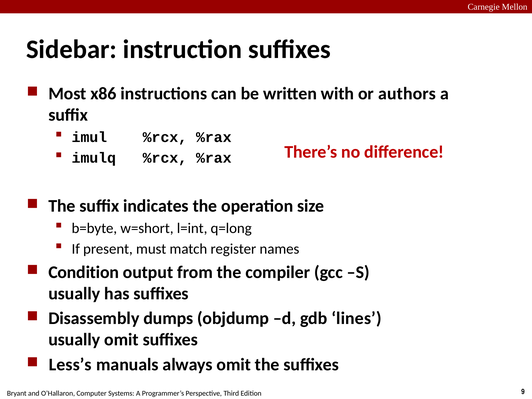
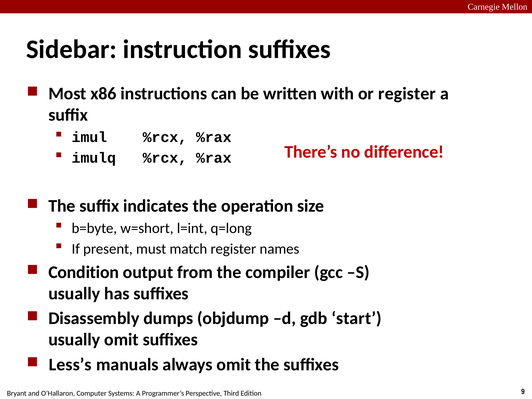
or authors: authors -> register
lines: lines -> start
